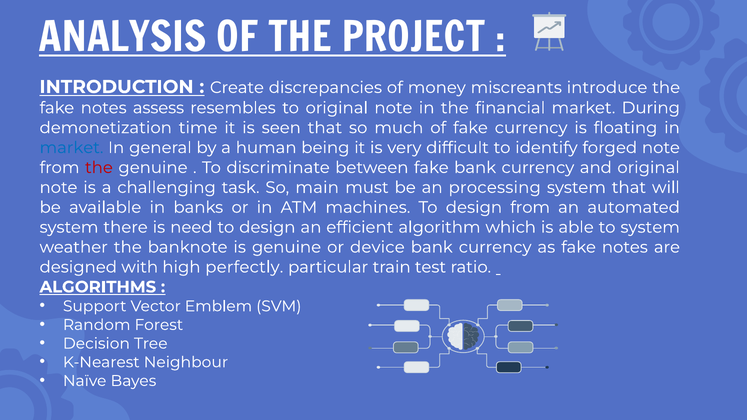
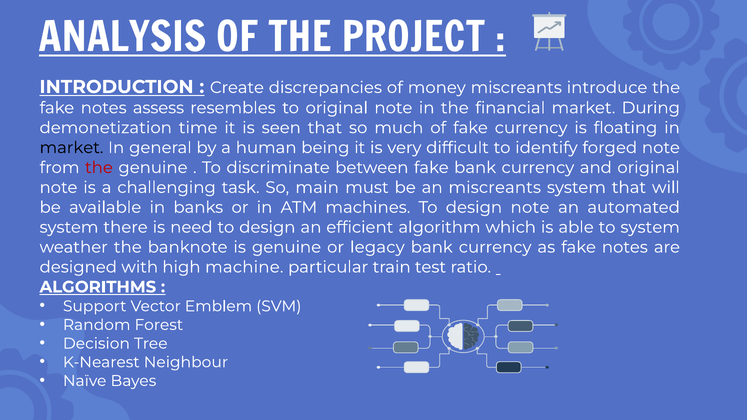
market at (71, 148) colour: blue -> black
an processing: processing -> miscreants
design from: from -> note
device: device -> legacy
perfectly: perfectly -> machine
